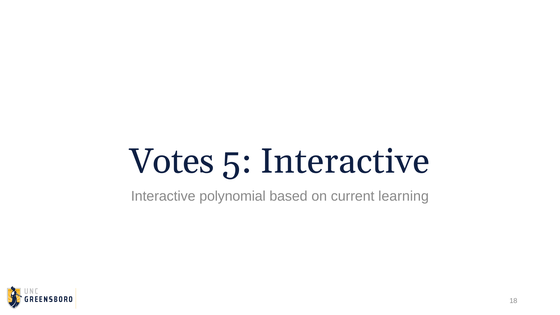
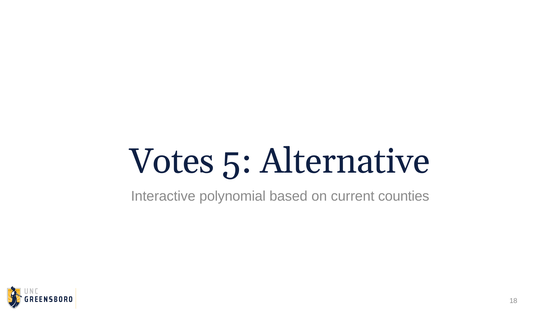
5 Interactive: Interactive -> Alternative
learning: learning -> counties
